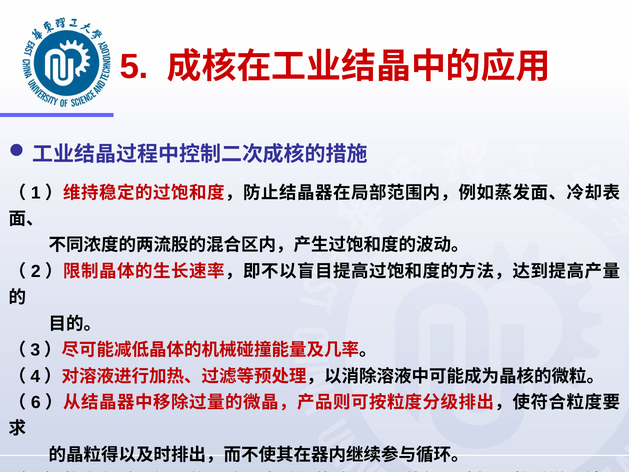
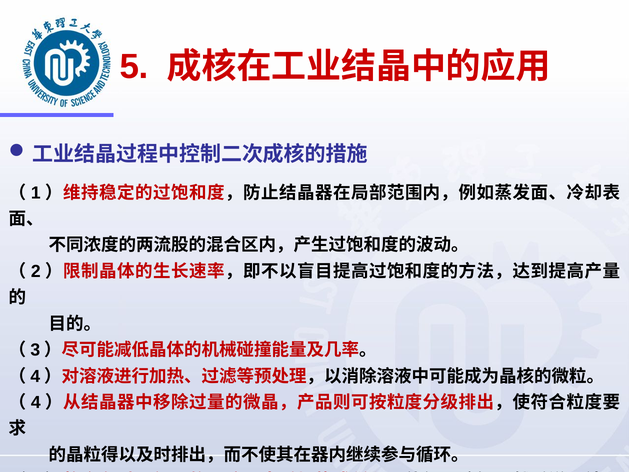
6 at (36, 402): 6 -> 4
